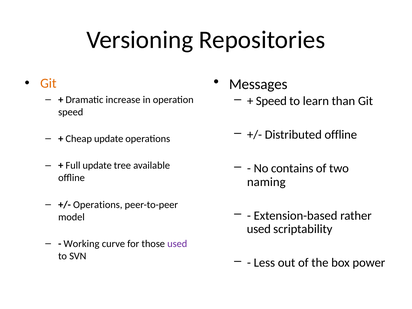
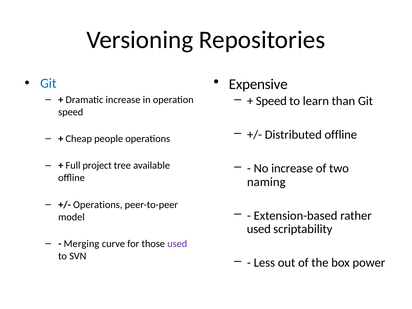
Messages: Messages -> Expensive
Git at (48, 83) colour: orange -> blue
Cheap update: update -> people
Full update: update -> project
No contains: contains -> increase
Working: Working -> Merging
